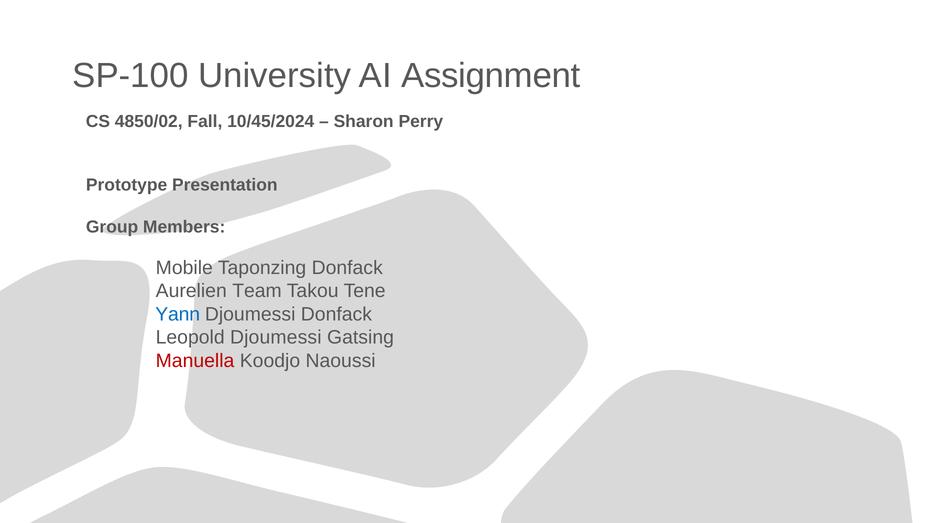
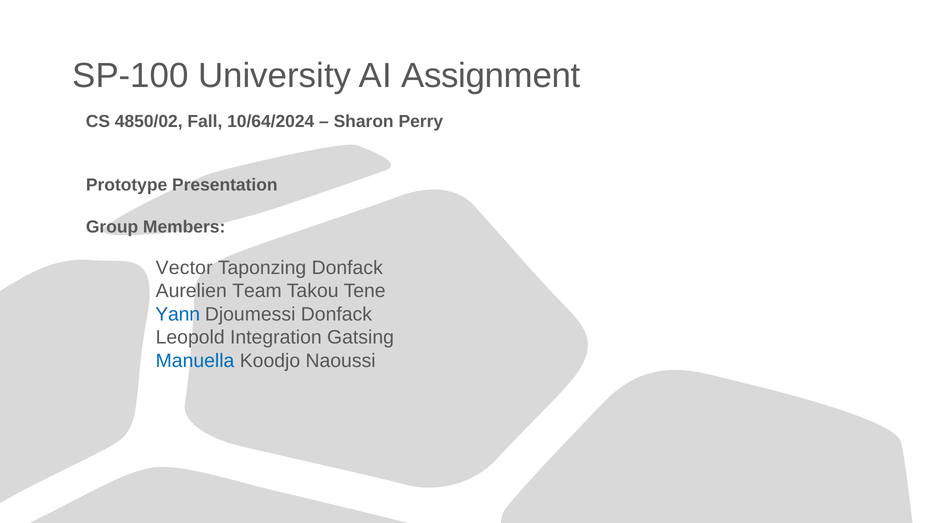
10/45/2024: 10/45/2024 -> 10/64/2024
Mobile: Mobile -> Vector
Leopold Djoumessi: Djoumessi -> Integration
Manuella colour: red -> blue
